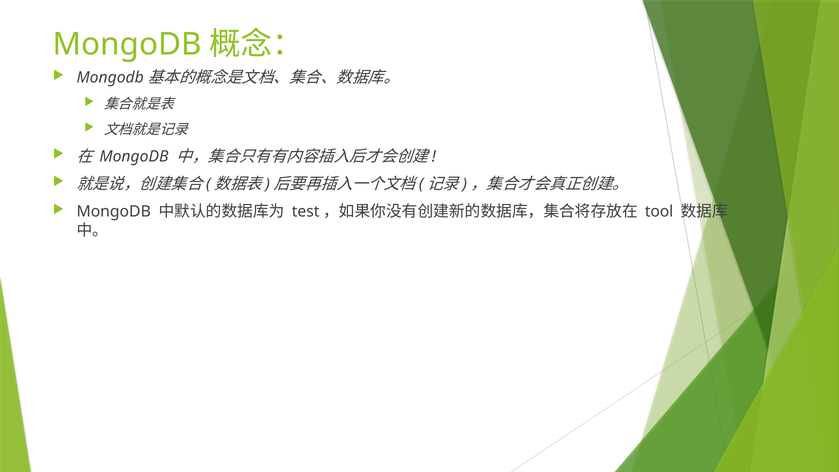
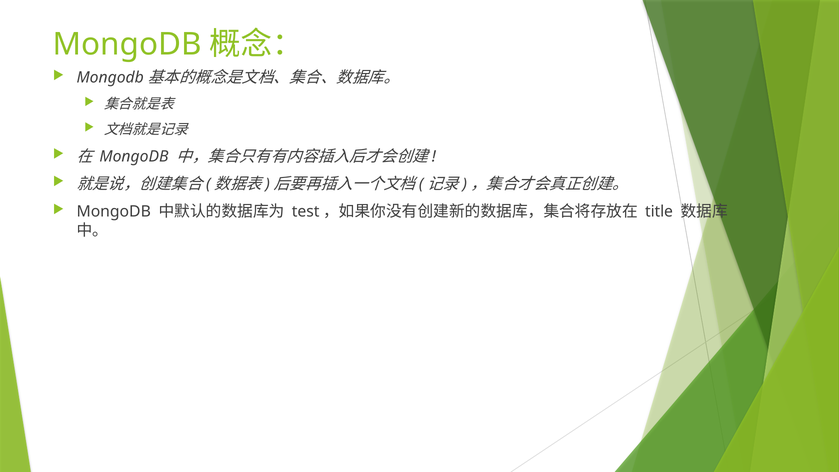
tool: tool -> title
